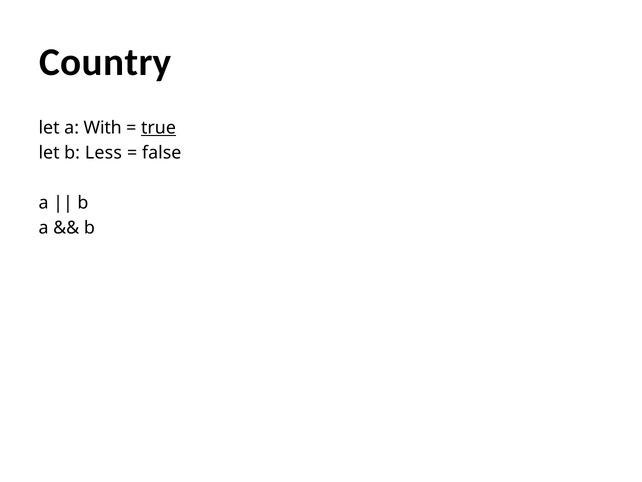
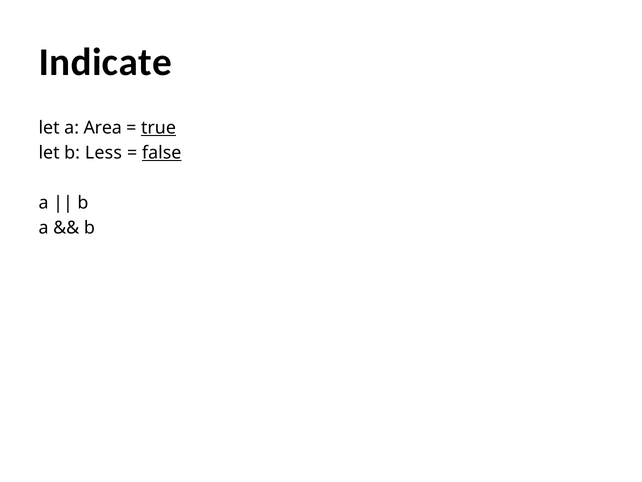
Country: Country -> Indicate
With: With -> Area
false underline: none -> present
